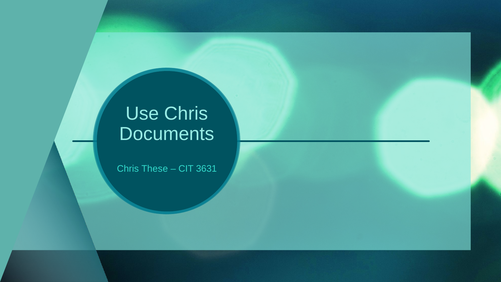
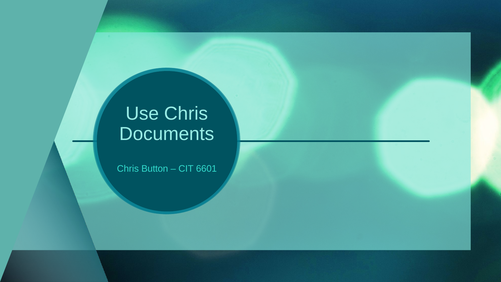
These: These -> Button
3631: 3631 -> 6601
